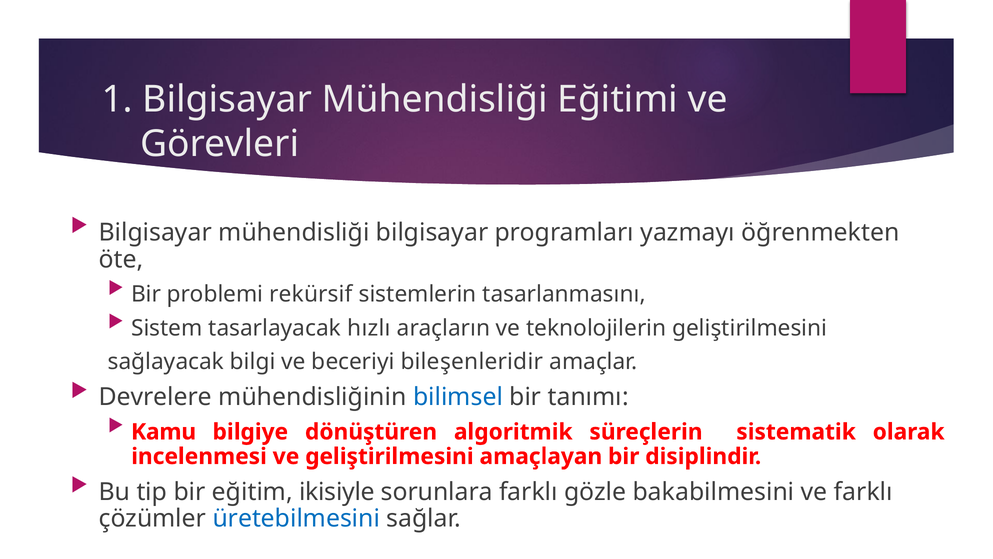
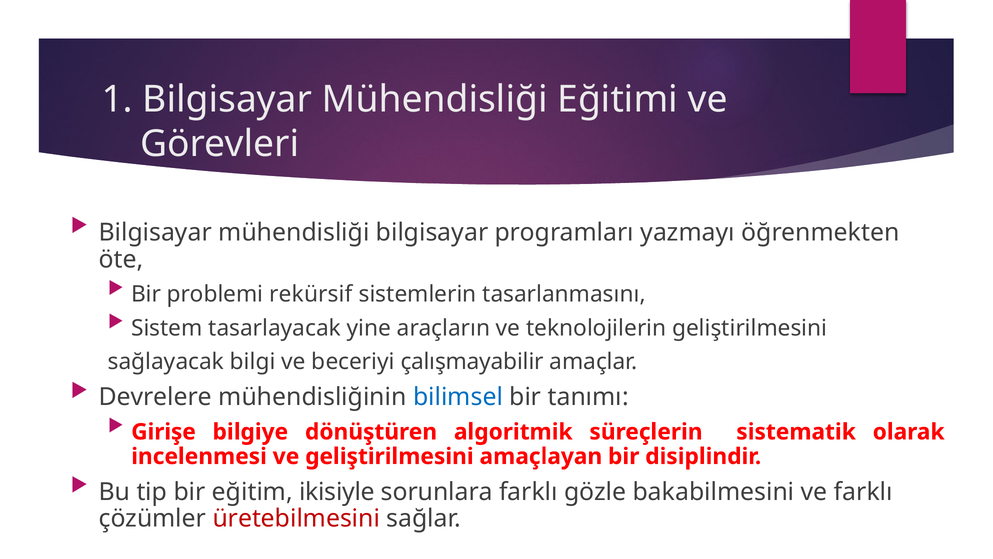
hızlı: hızlı -> yine
bileşenleridir: bileşenleridir -> çalışmayabilir
Kamu: Kamu -> Girişe
üretebilmesini colour: blue -> red
